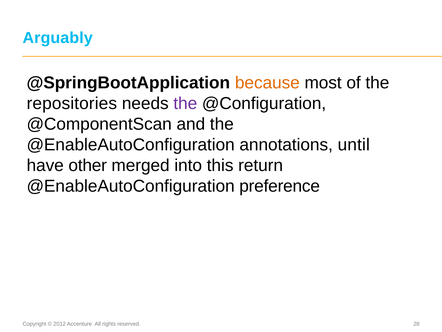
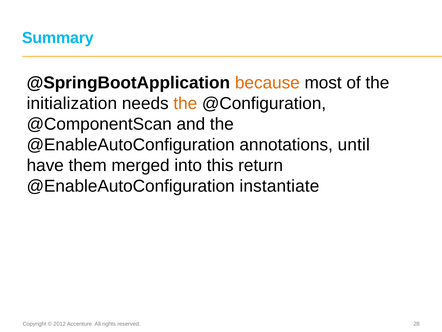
Arguably: Arguably -> Summary
repositories: repositories -> initialization
the at (185, 103) colour: purple -> orange
other: other -> them
preference: preference -> instantiate
